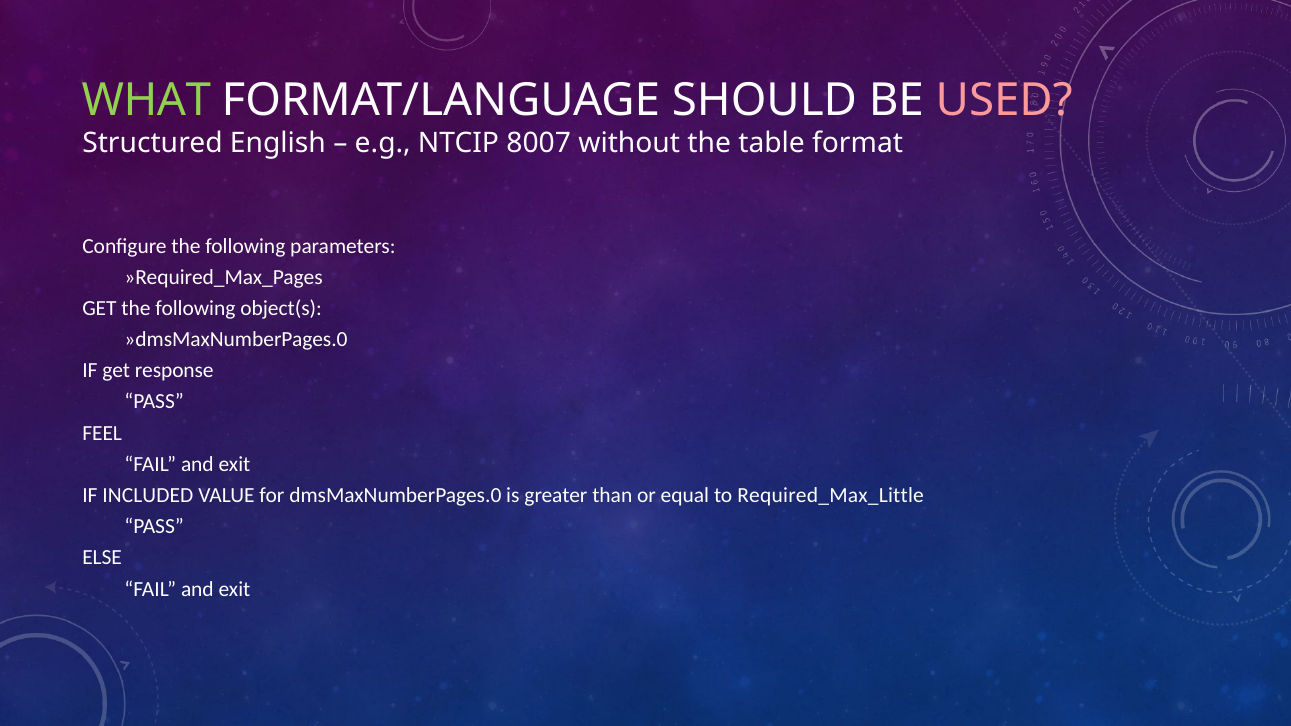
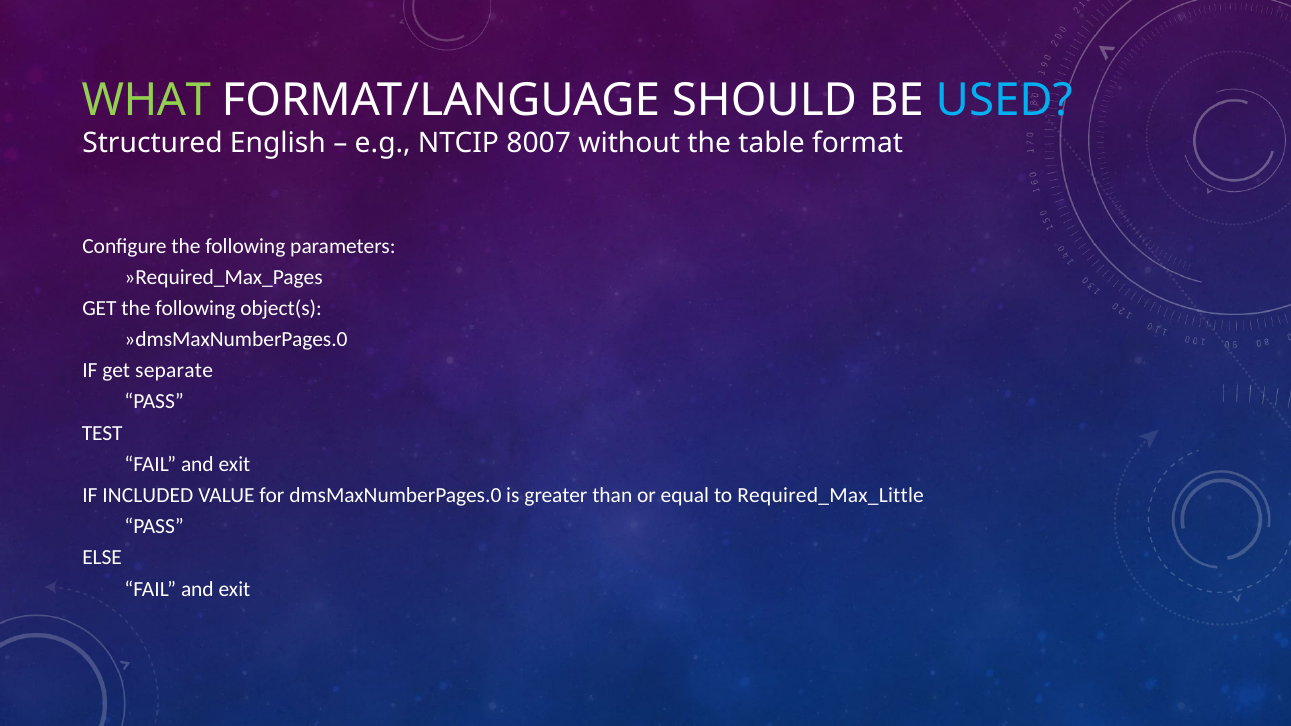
USED colour: pink -> light blue
response: response -> separate
FEEL: FEEL -> TEST
